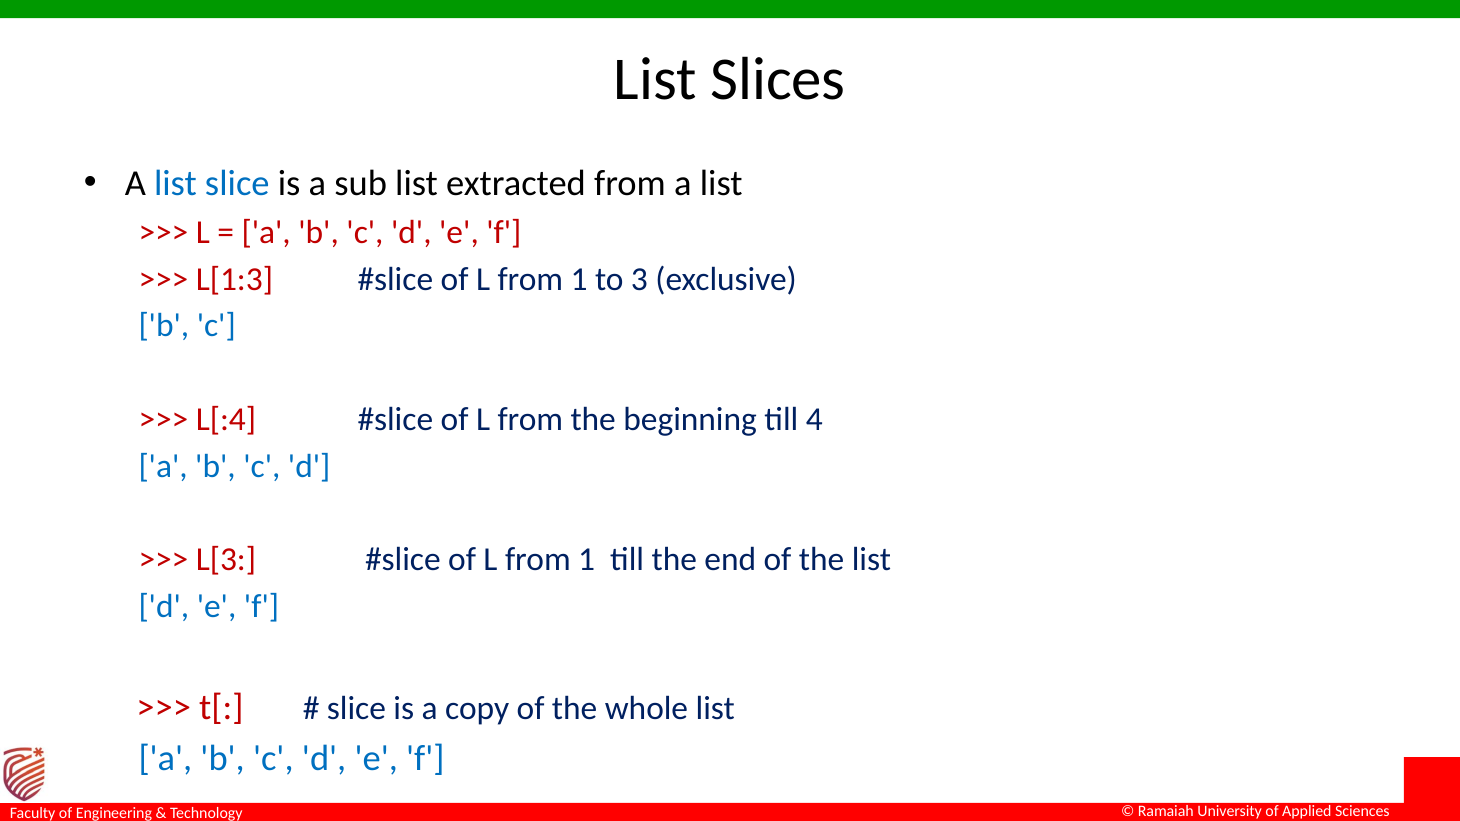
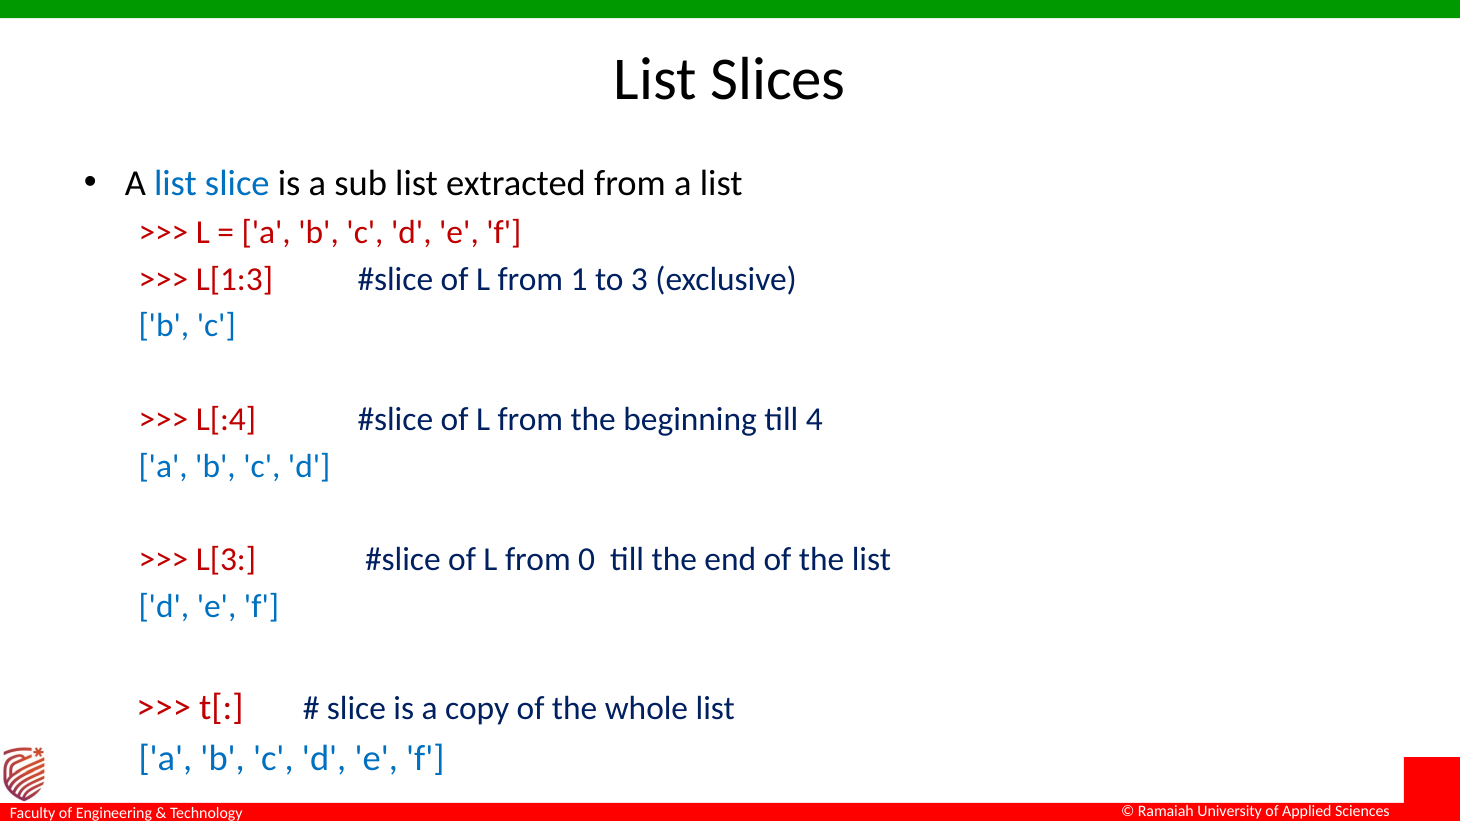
1 at (587, 560): 1 -> 0
